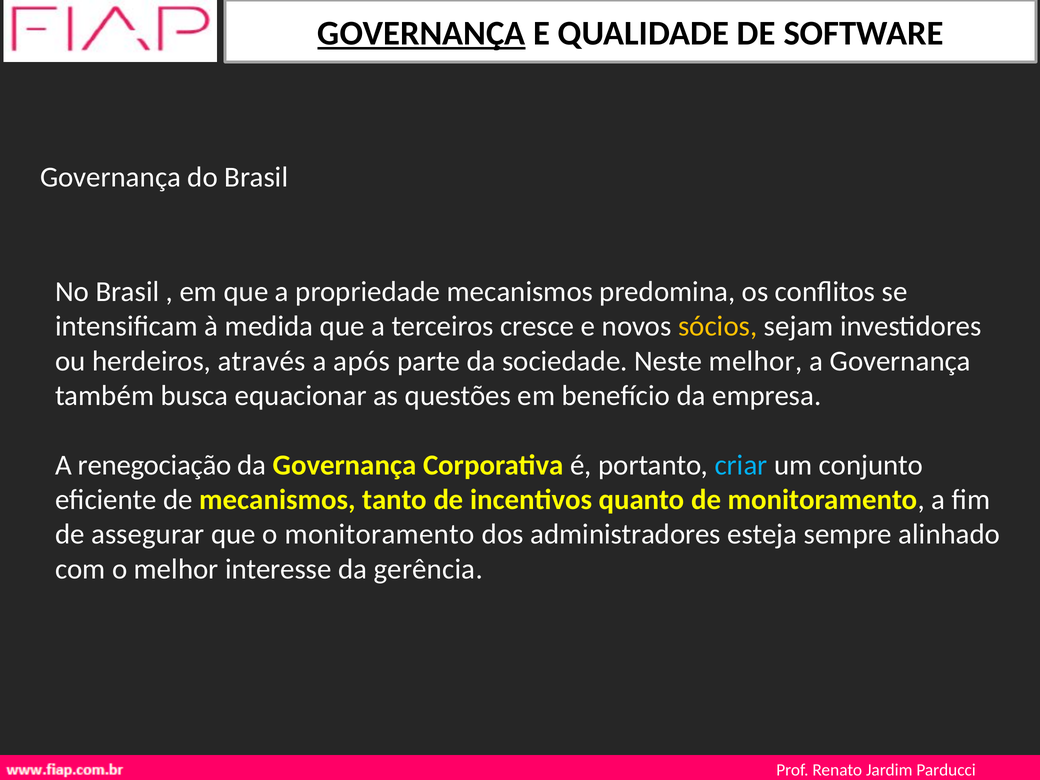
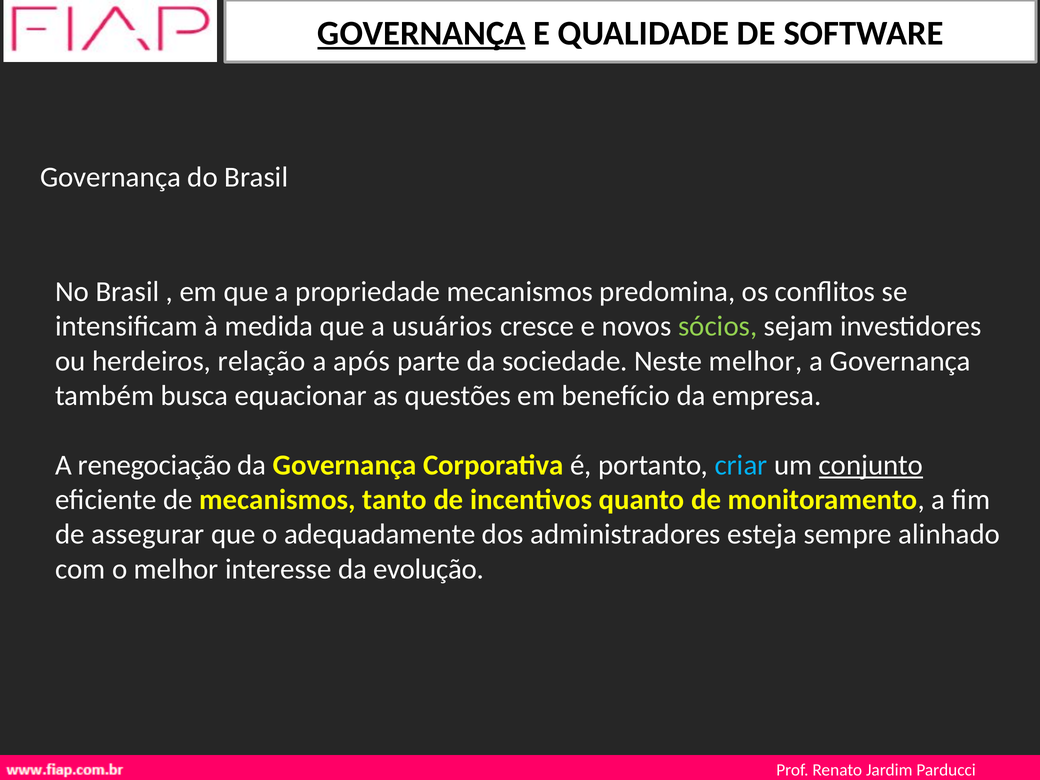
terceiros: terceiros -> usuários
sócios colour: yellow -> light green
através: através -> relação
conjunto underline: none -> present
o monitoramento: monitoramento -> adequadamente
gerência: gerência -> evolução
